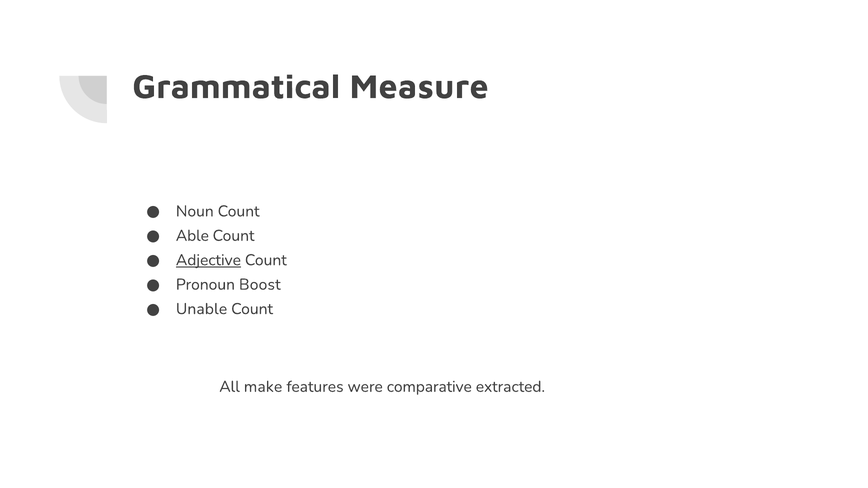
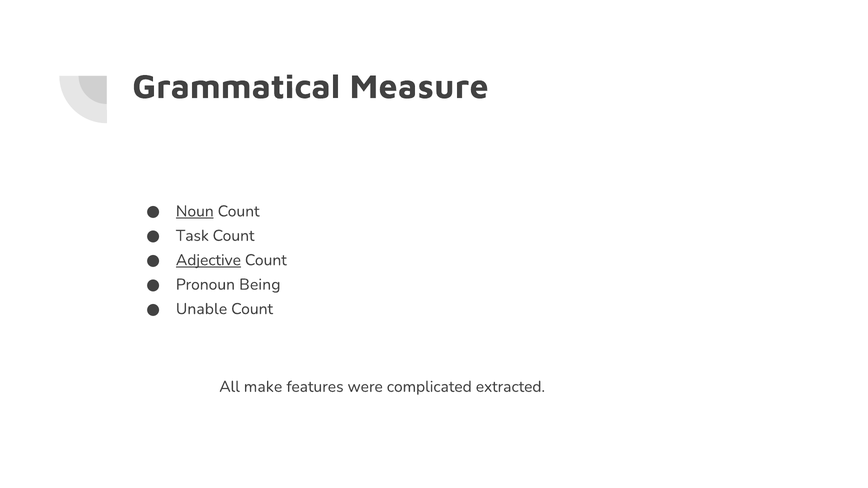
Noun underline: none -> present
Able: Able -> Task
Boost: Boost -> Being
comparative: comparative -> complicated
